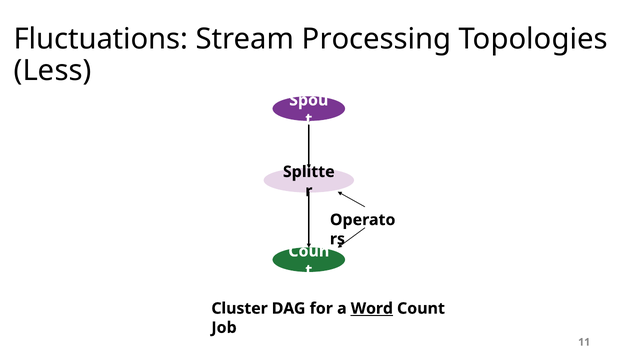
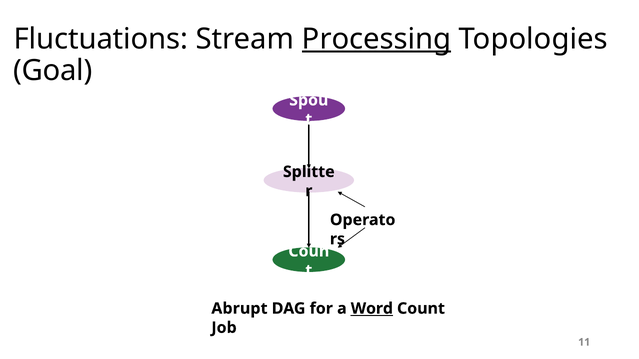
Processing underline: none -> present
Less: Less -> Goal
Cluster: Cluster -> Abrupt
